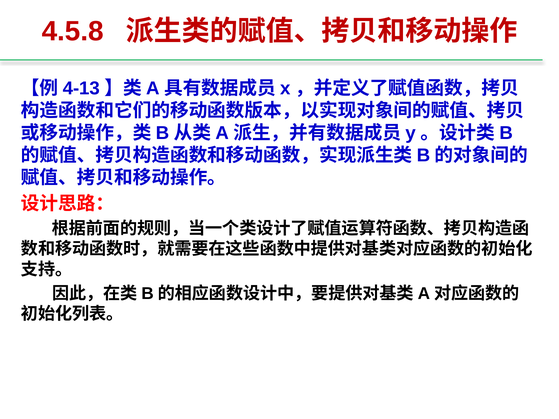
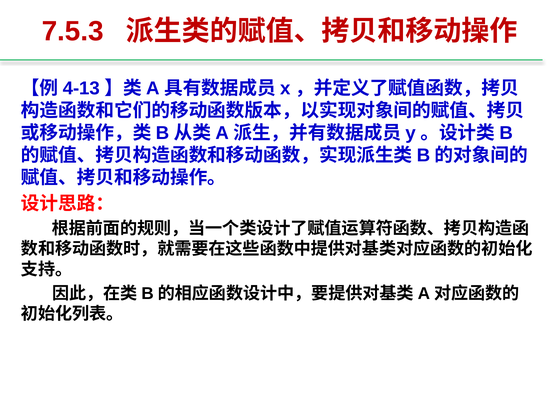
4.5.8: 4.5.8 -> 7.5.3
